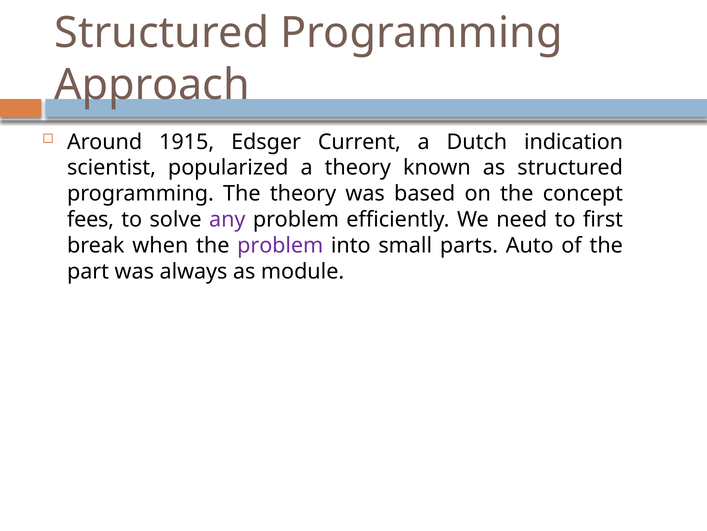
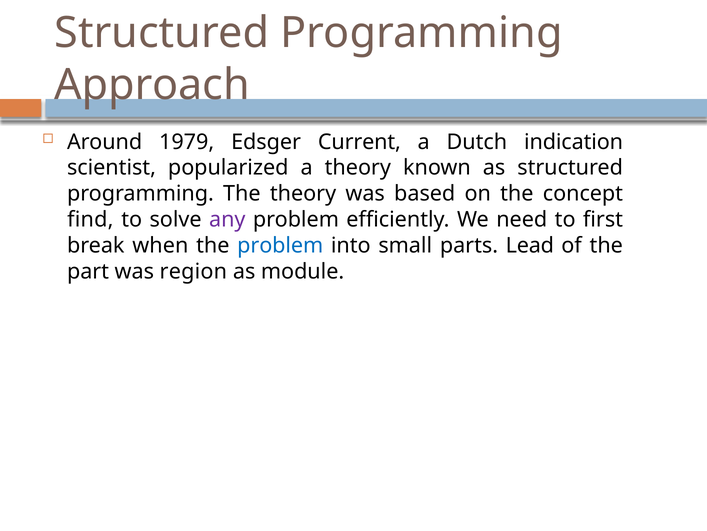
1915: 1915 -> 1979
fees: fees -> find
problem at (280, 245) colour: purple -> blue
Auto: Auto -> Lead
always: always -> region
